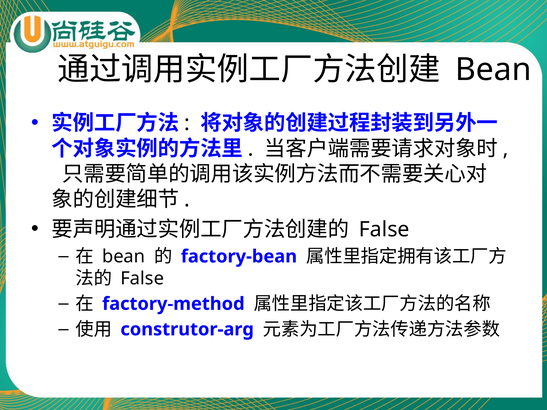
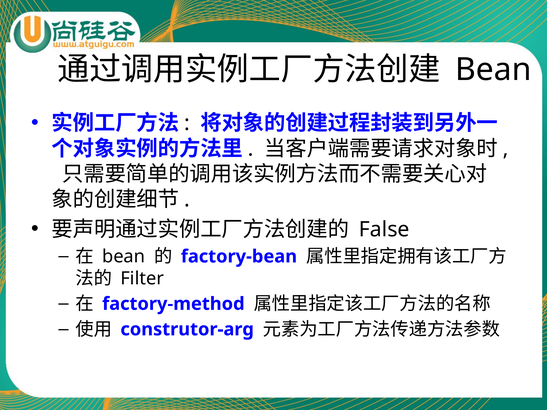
False at (142, 279): False -> Filter
